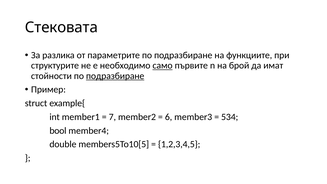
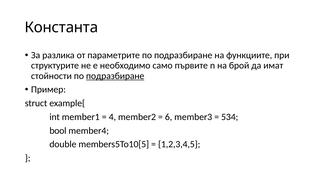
Стековата: Стековата -> Константа
само underline: present -> none
7: 7 -> 4
